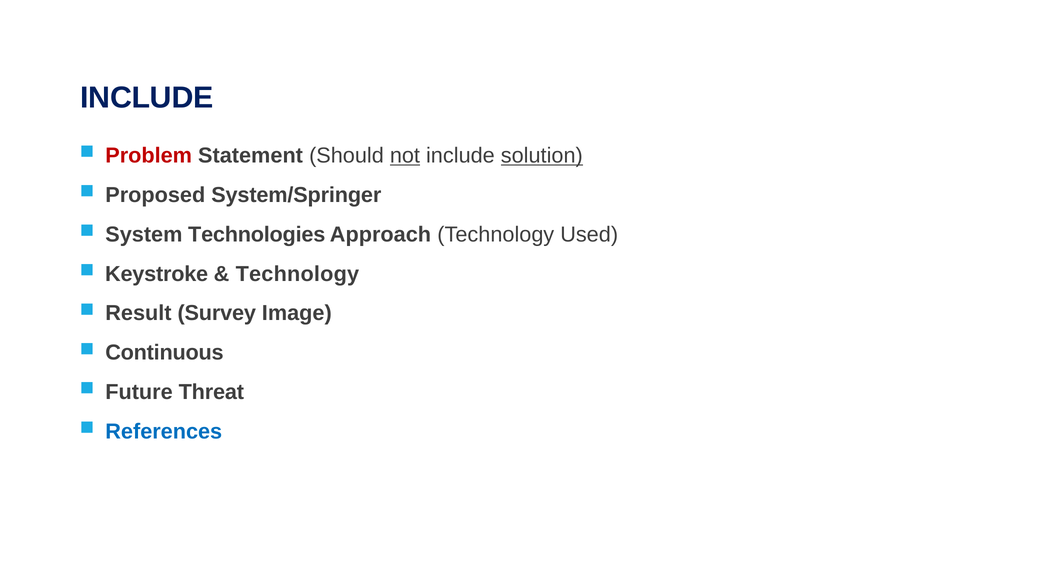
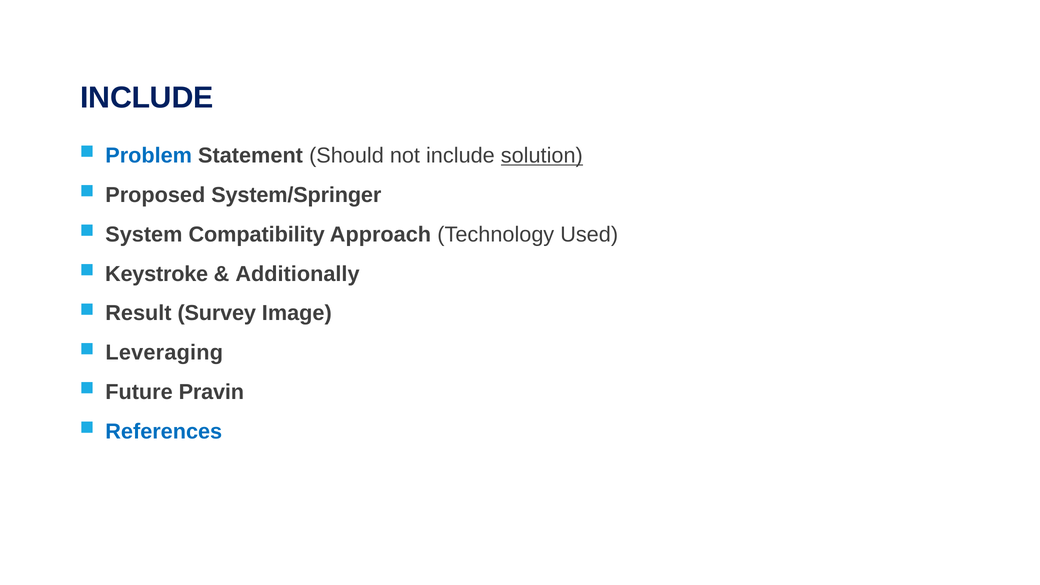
Problem colour: red -> blue
not underline: present -> none
Technologies: Technologies -> Compatibility
Technology at (297, 274): Technology -> Additionally
Continuous: Continuous -> Leveraging
Threat: Threat -> Pravin
